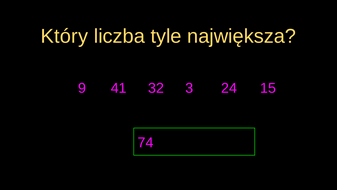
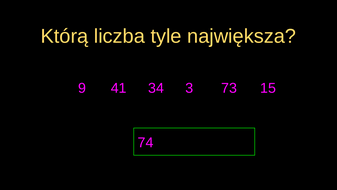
Który: Który -> Którą
32: 32 -> 34
24: 24 -> 73
